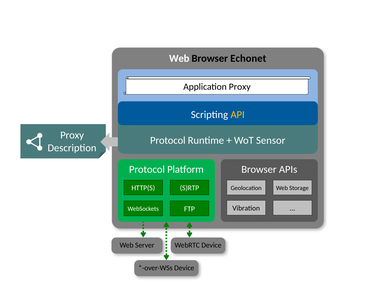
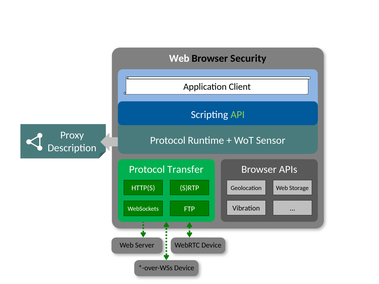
Echonet: Echonet -> Security
Application Proxy: Proxy -> Client
API colour: yellow -> light green
Platform: Platform -> Transfer
